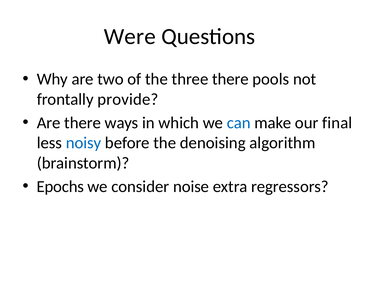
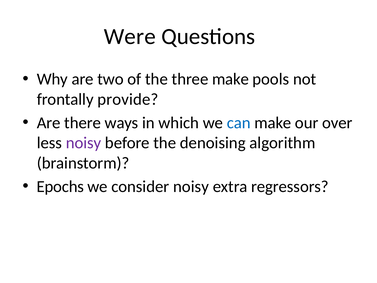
three there: there -> make
final: final -> over
noisy at (84, 143) colour: blue -> purple
consider noise: noise -> noisy
